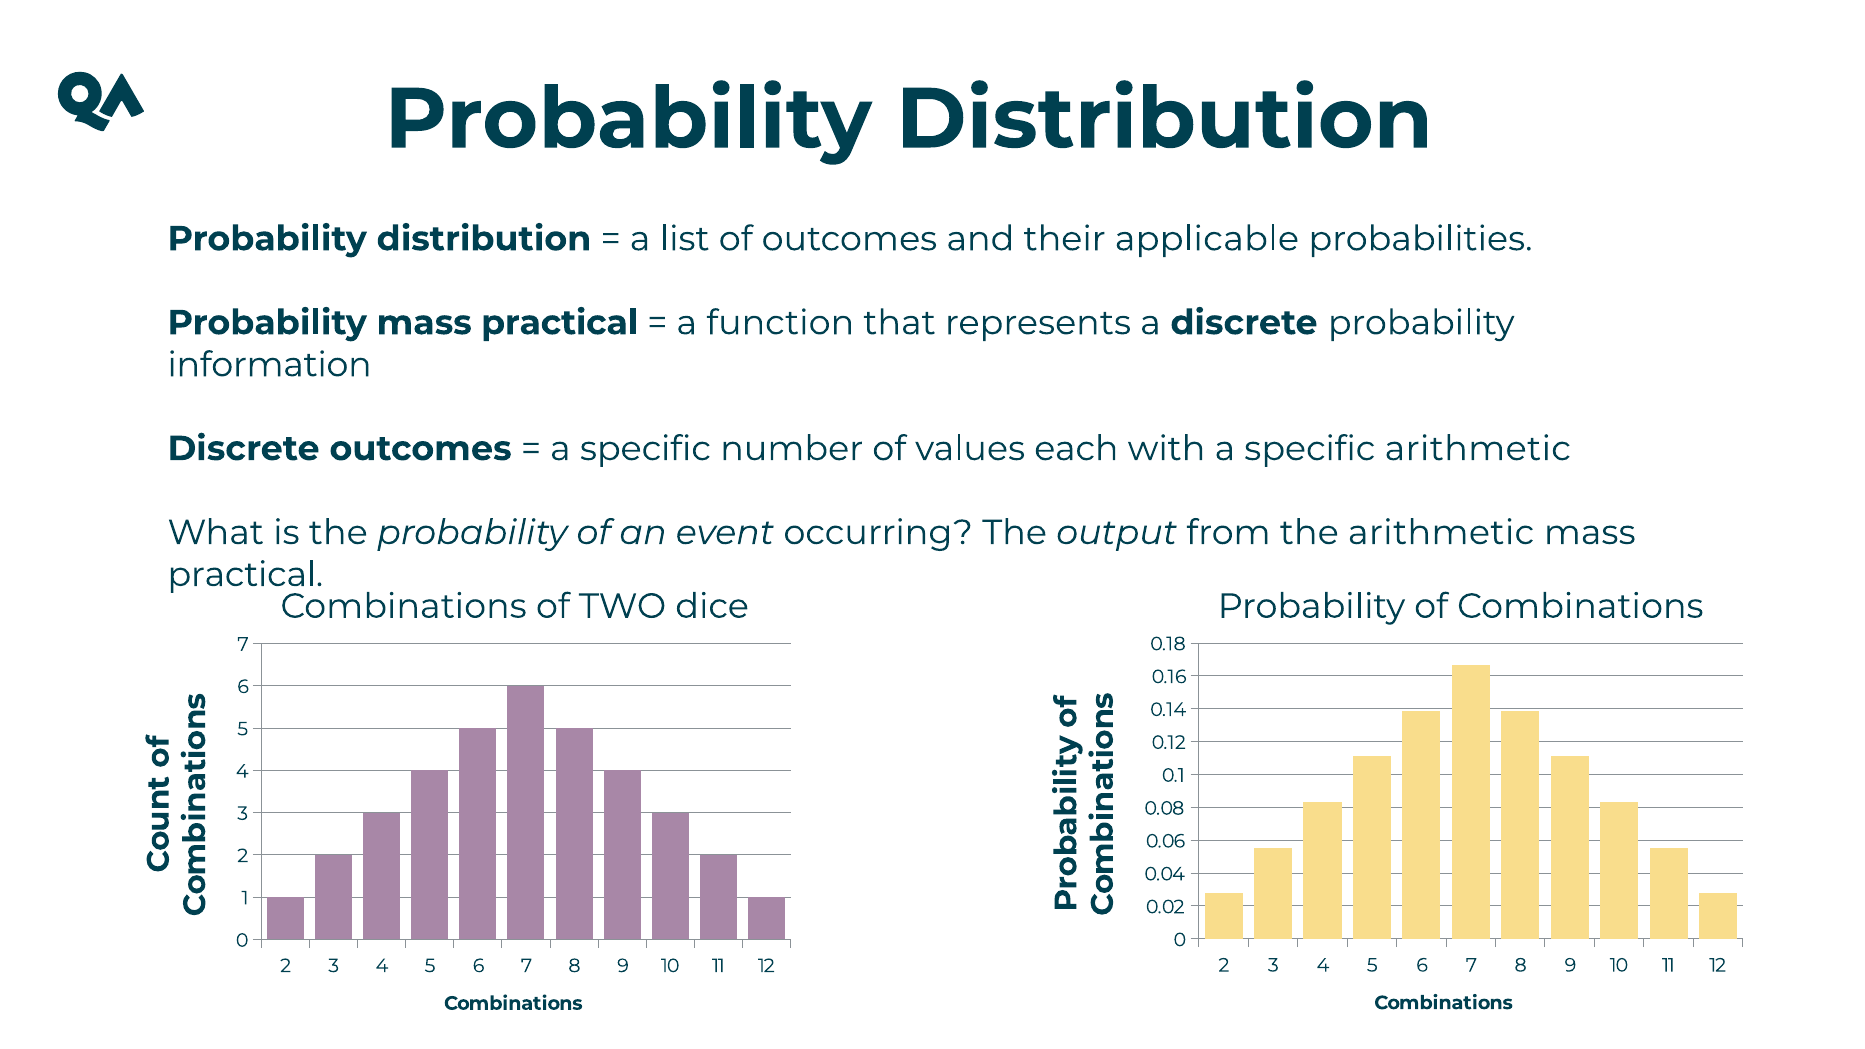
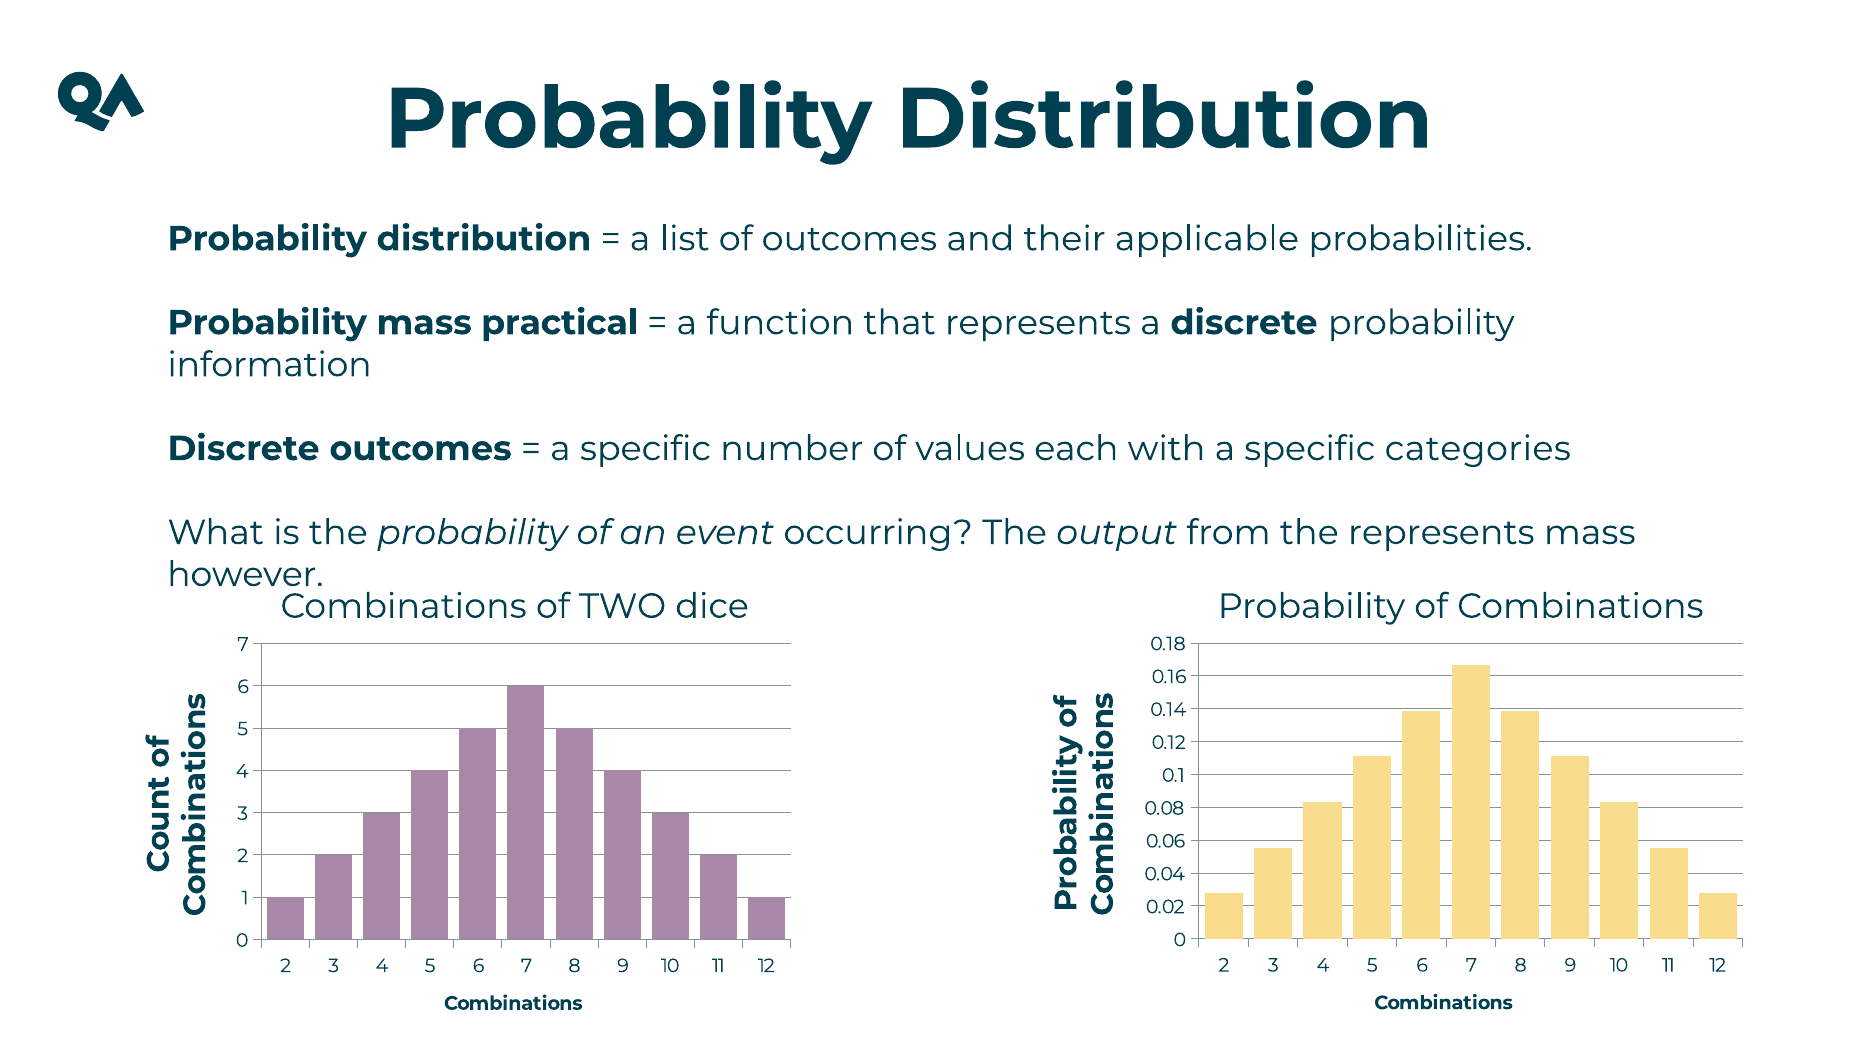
specific arithmetic: arithmetic -> categories
the arithmetic: arithmetic -> represents
practical at (245, 575): practical -> however
